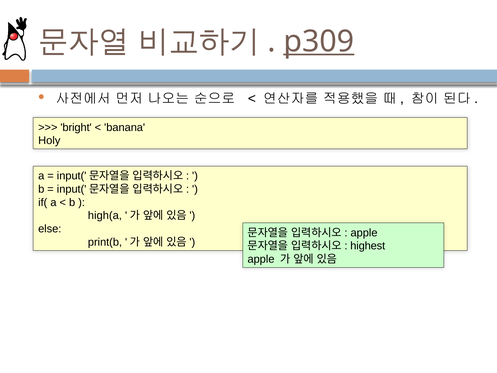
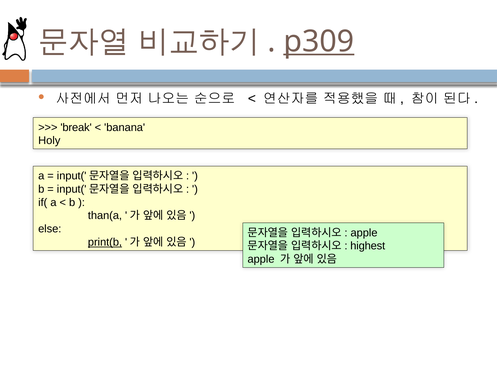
bright: bright -> break
high(a: high(a -> than(a
print(b underline: none -> present
